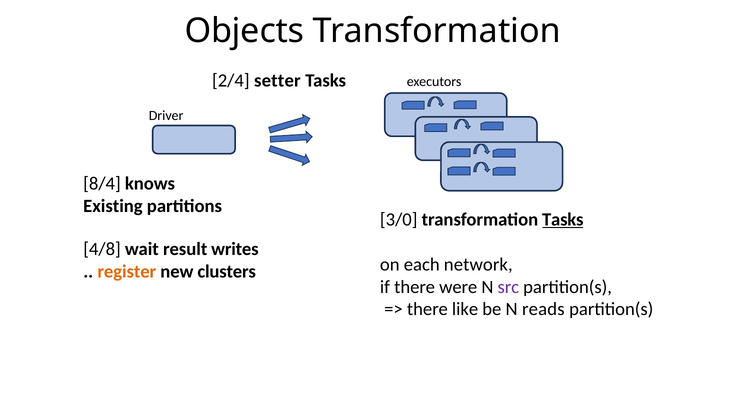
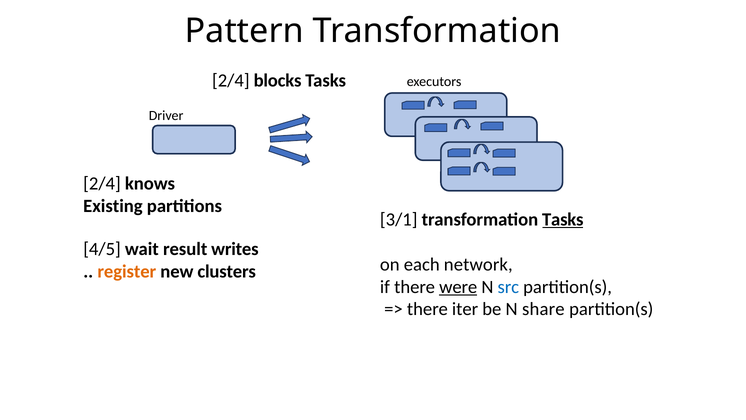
Objects: Objects -> Pattern
setter: setter -> blocks
8/4 at (102, 184): 8/4 -> 2/4
3/0: 3/0 -> 3/1
4/8: 4/8 -> 4/5
were underline: none -> present
src colour: purple -> blue
like: like -> iter
reads: reads -> share
